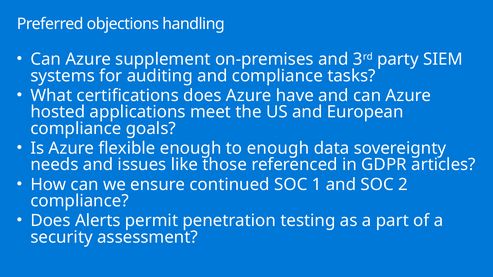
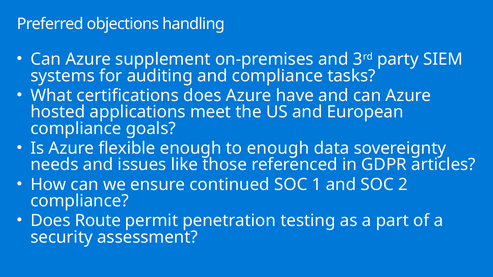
Alerts: Alerts -> Route
